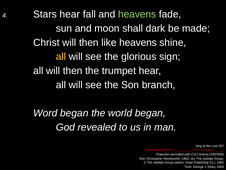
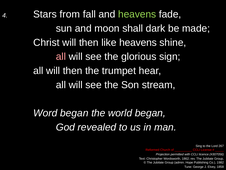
Stars hear: hear -> from
all at (61, 56) colour: yellow -> pink
branch: branch -> stream
